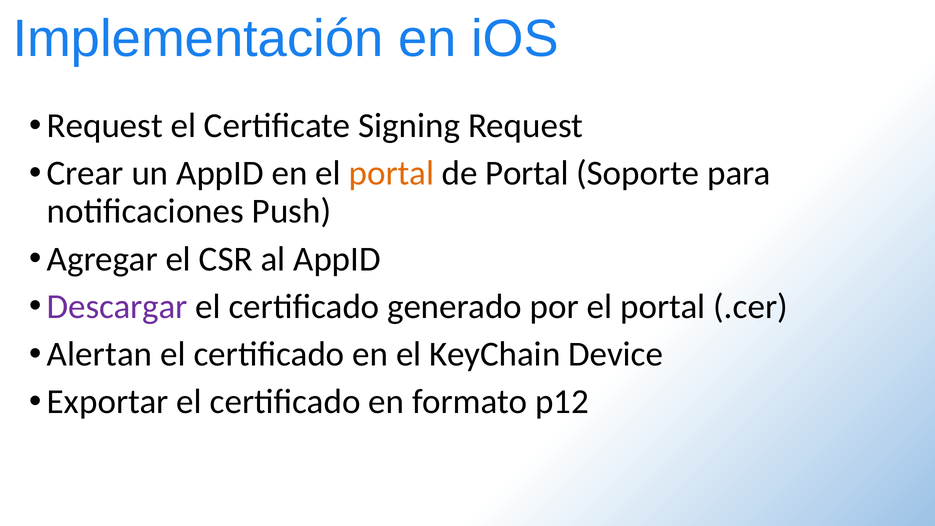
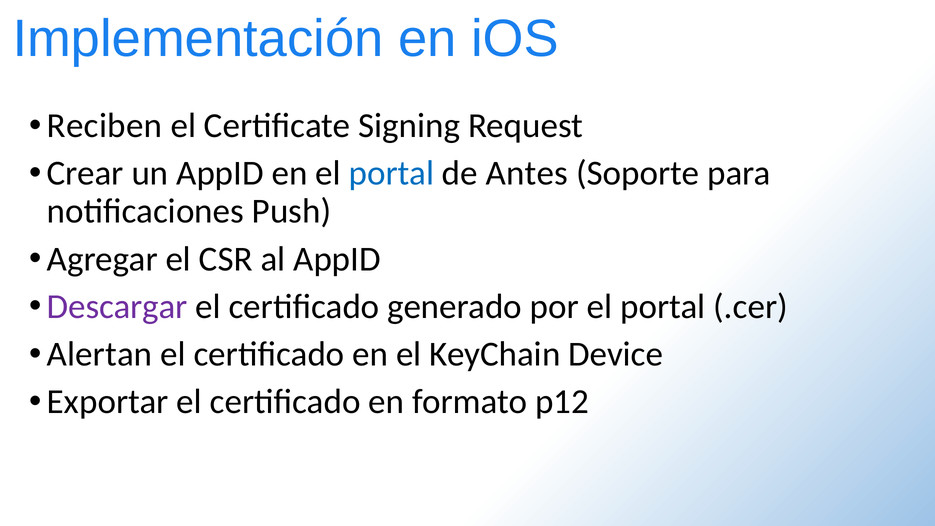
Request at (105, 126): Request -> Reciben
portal at (391, 173) colour: orange -> blue
de Portal: Portal -> Antes
